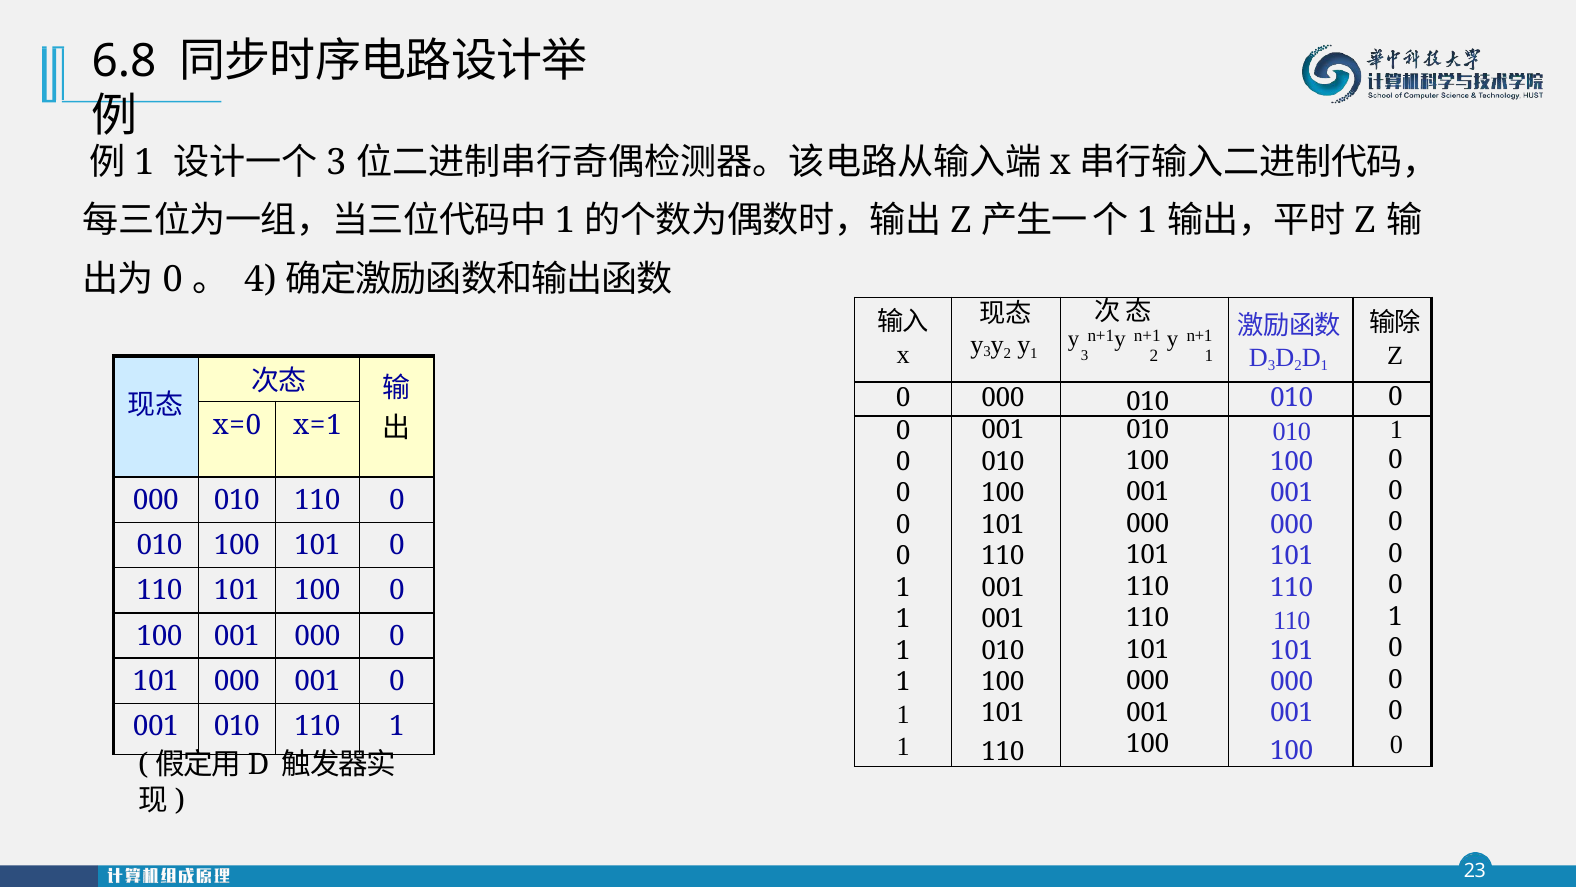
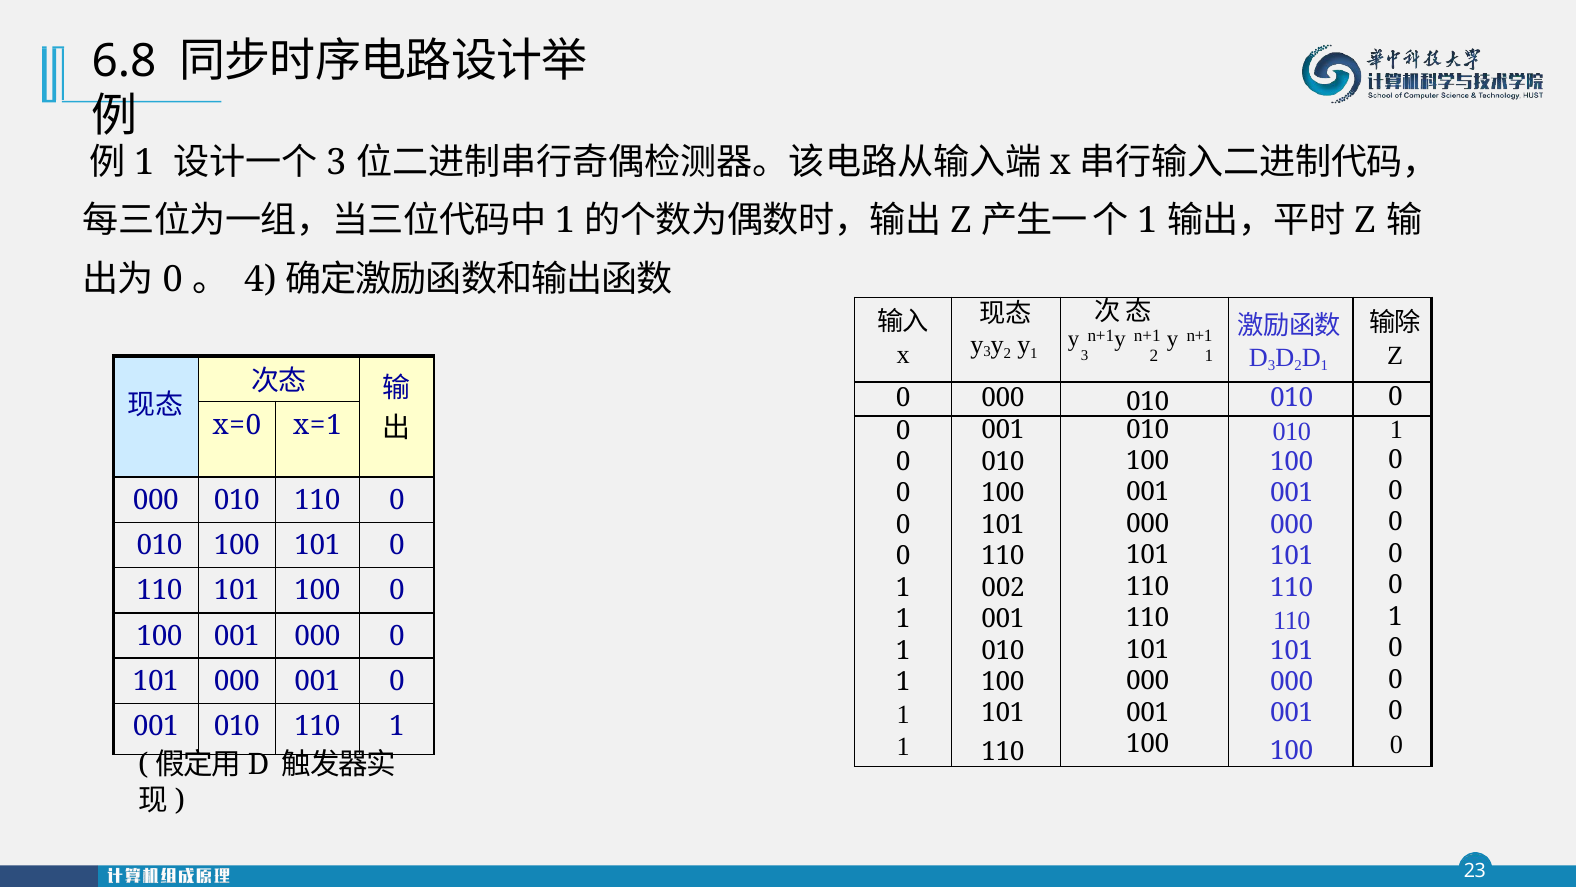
001 at (1003, 587): 001 -> 002
